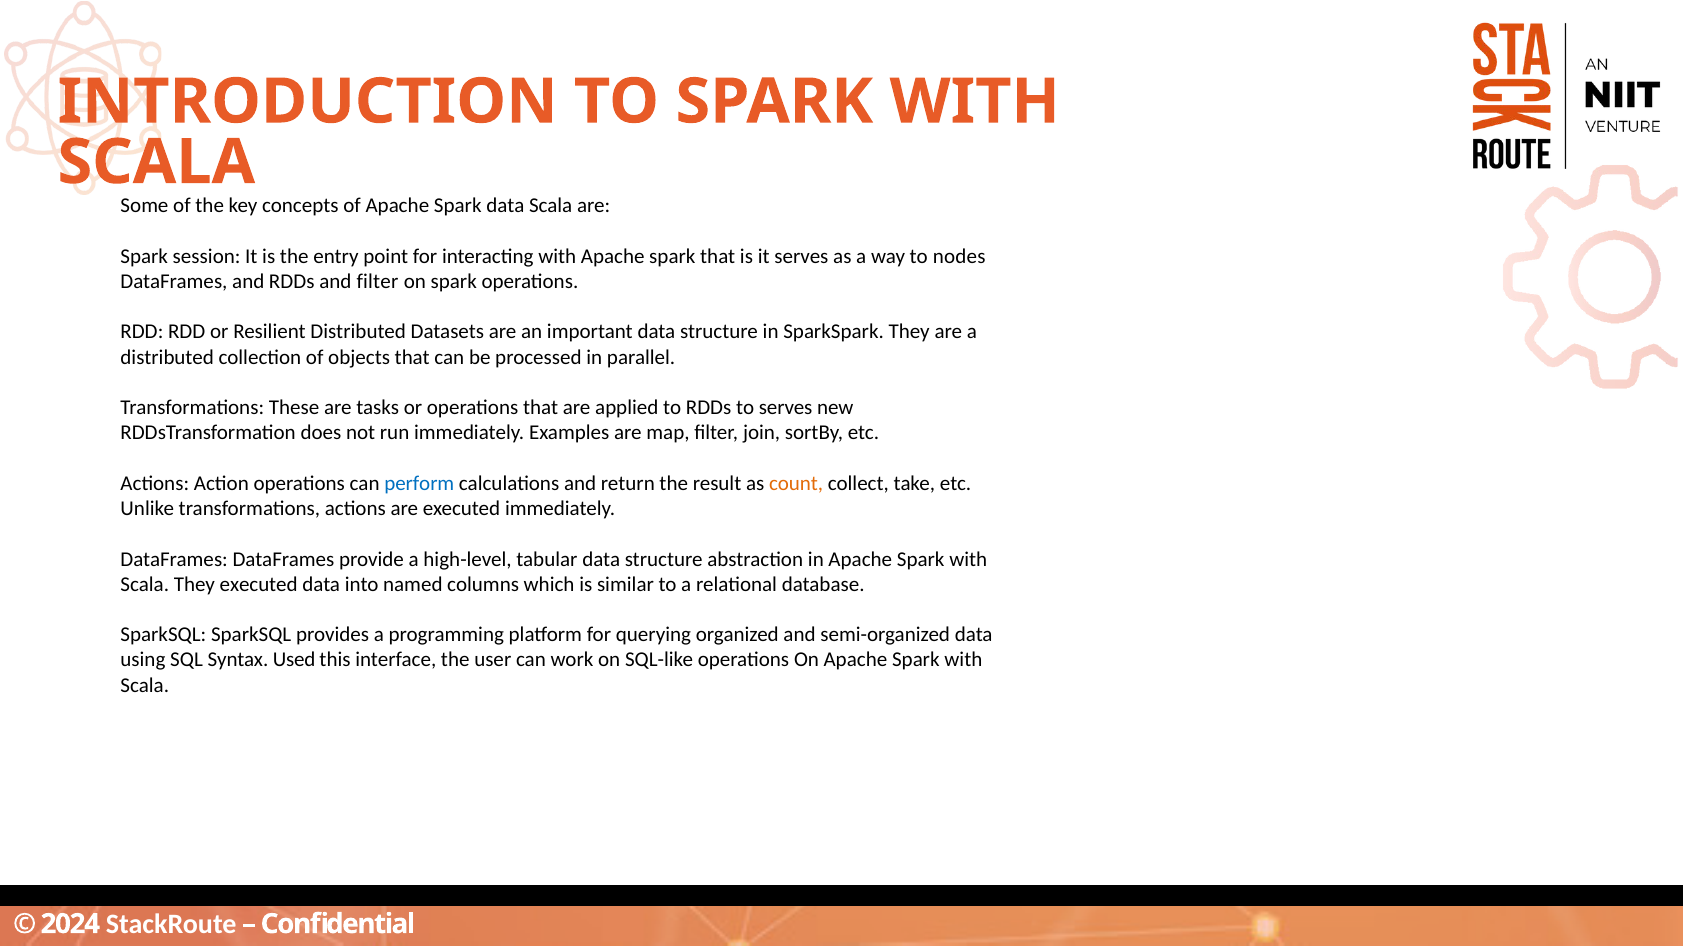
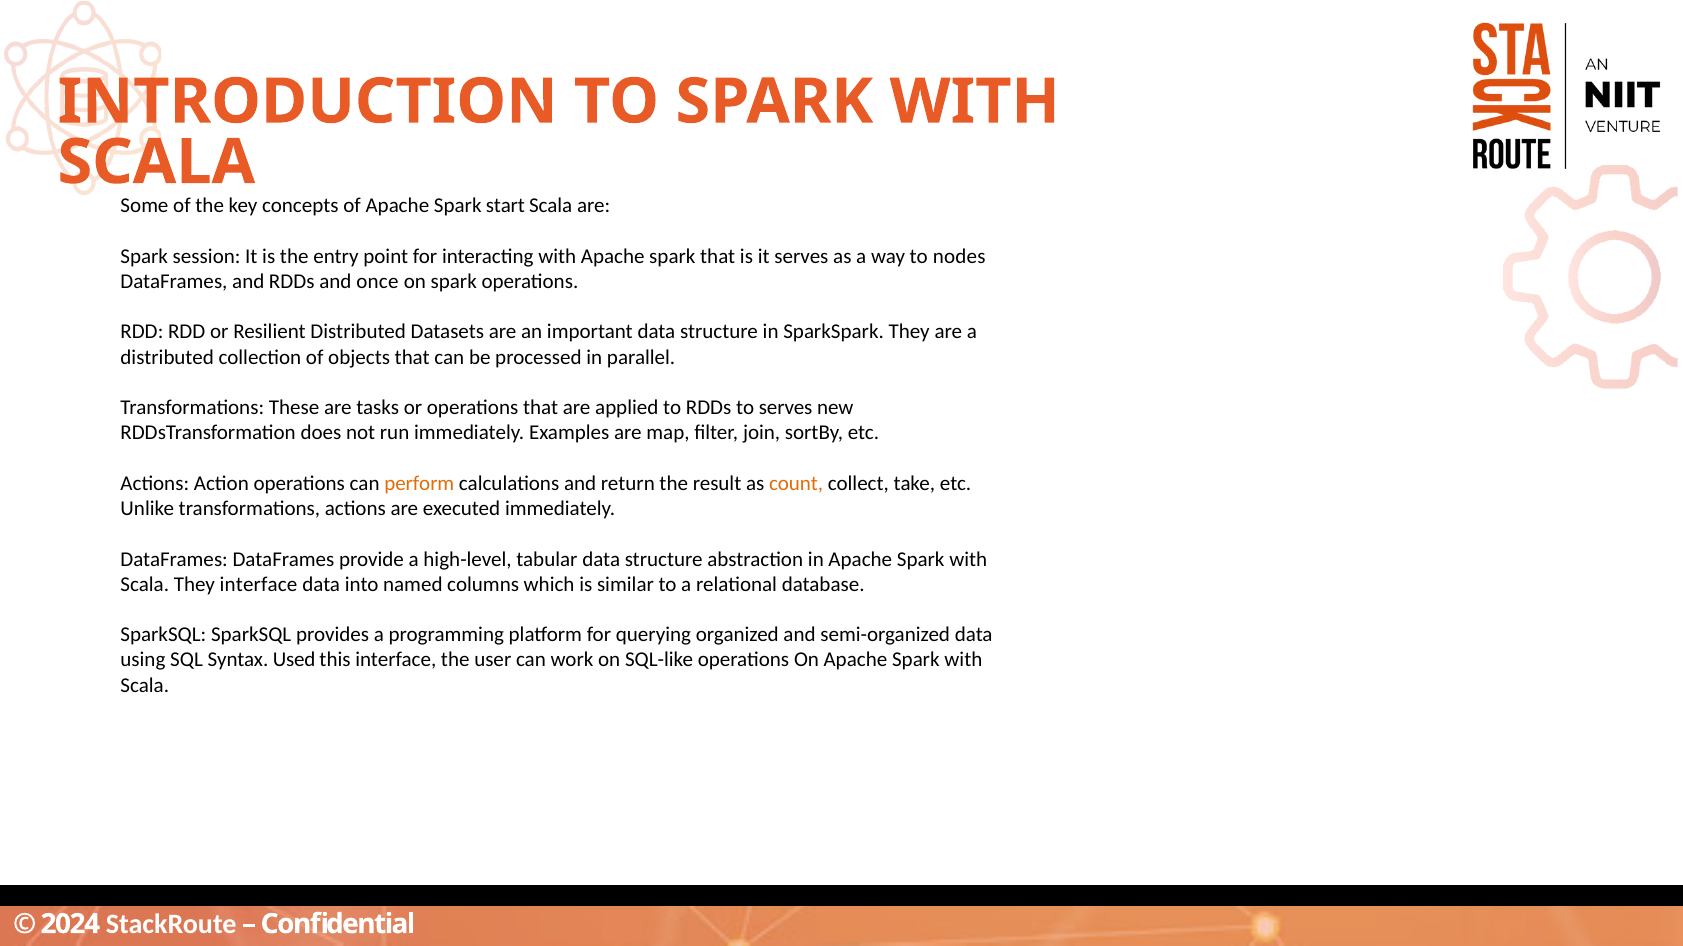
Spark data: data -> start
and filter: filter -> once
perform colour: blue -> orange
They executed: executed -> interface
